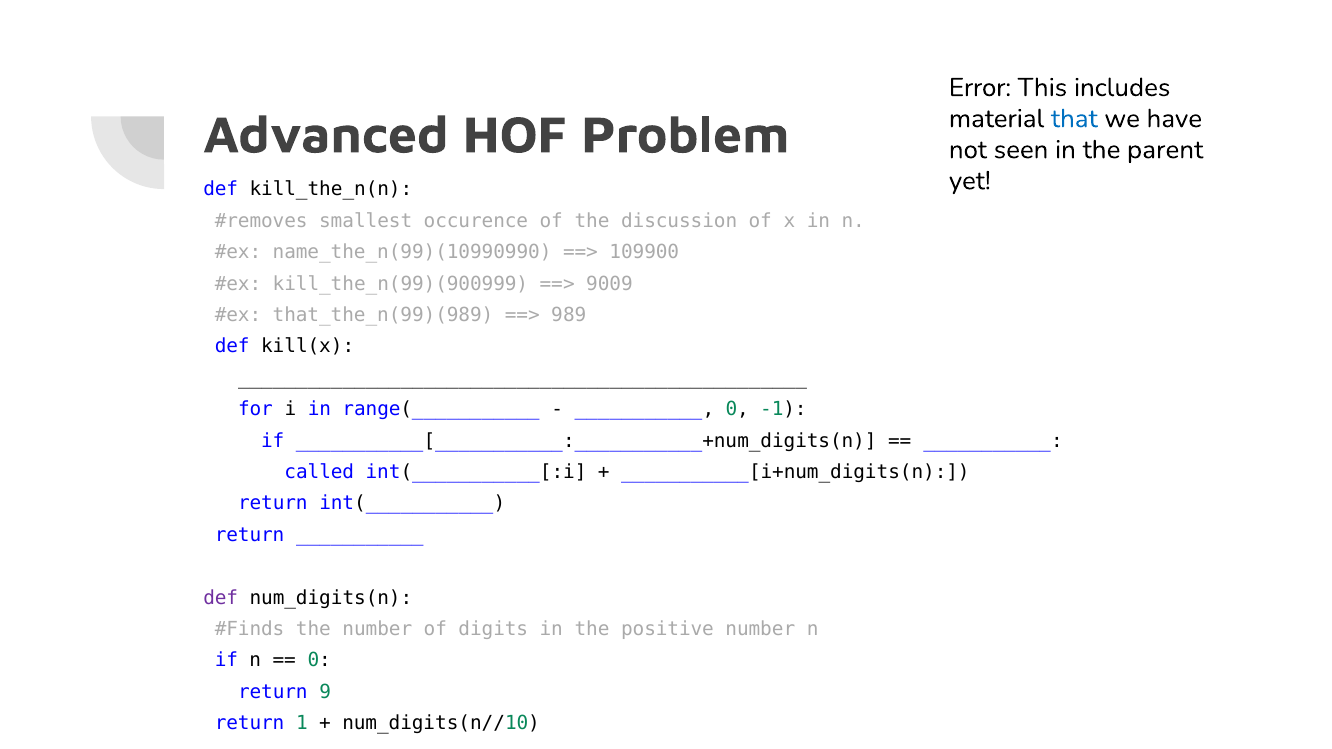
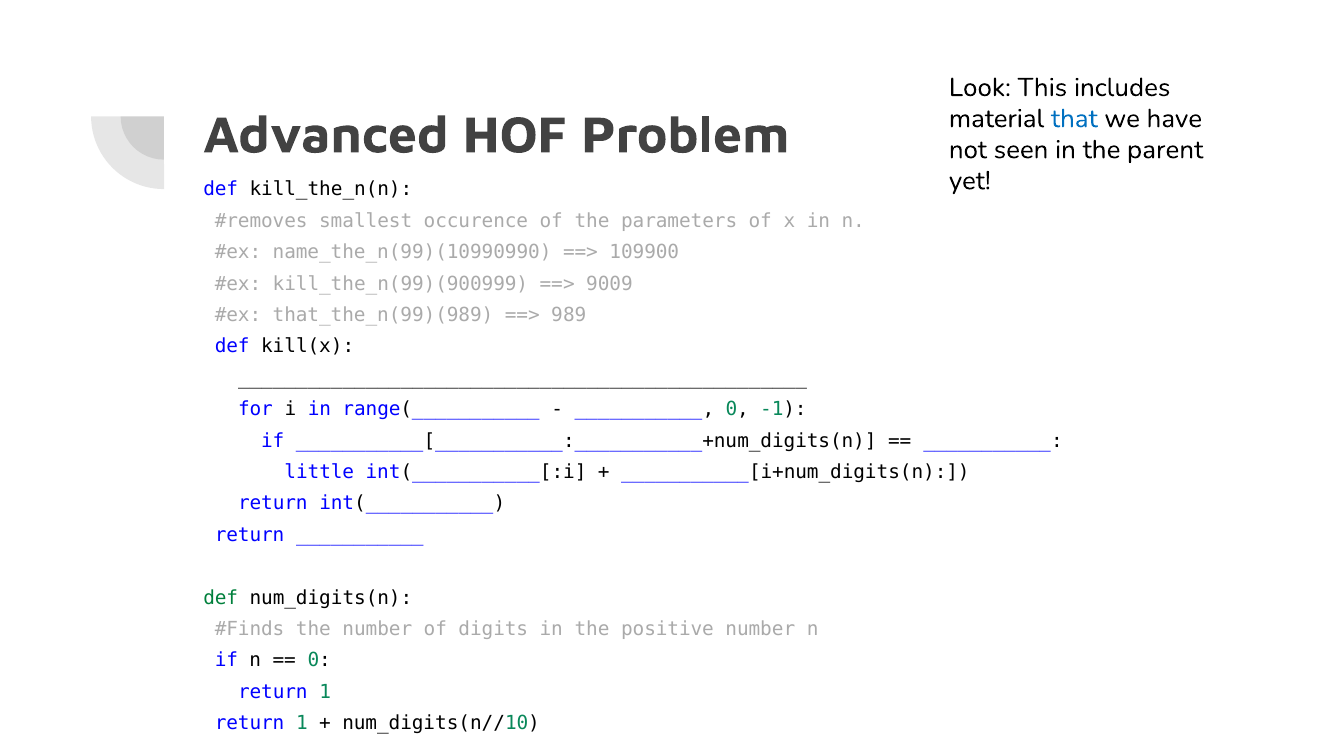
Error: Error -> Look
discussion: discussion -> parameters
called: called -> little
def at (221, 598) colour: purple -> green
9 at (325, 692): 9 -> 1
